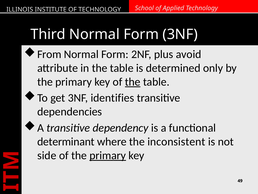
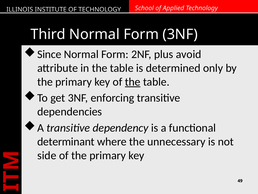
From: From -> Since
identifies: identifies -> enforcing
inconsistent: inconsistent -> unnecessary
primary at (108, 155) underline: present -> none
